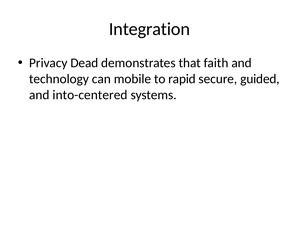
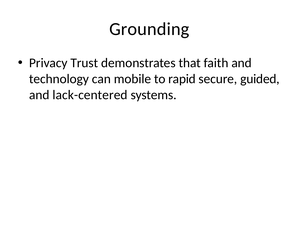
Integration: Integration -> Grounding
Dead: Dead -> Trust
into-centered: into-centered -> lack-centered
